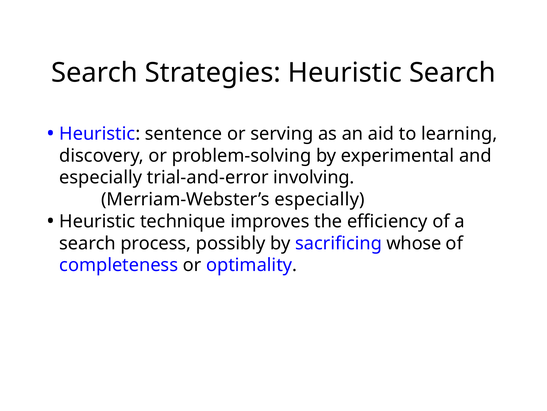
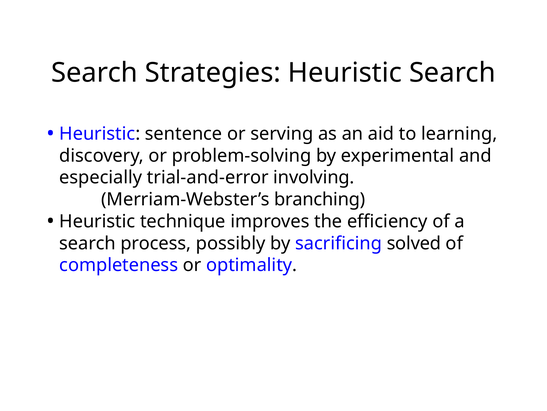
Merriam-Webster’s especially: especially -> branching
whose: whose -> solved
